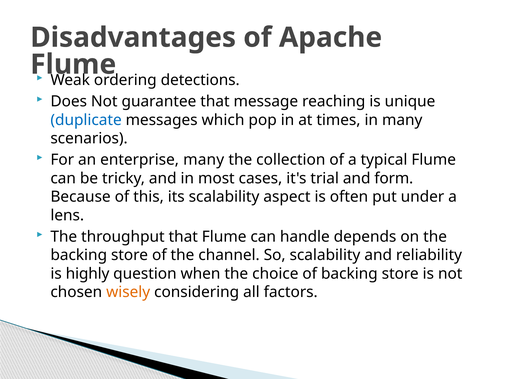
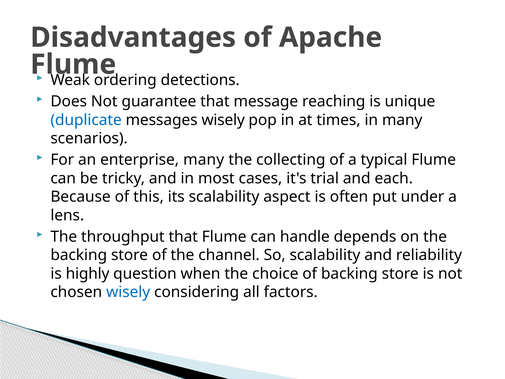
messages which: which -> wisely
collection: collection -> collecting
form: form -> each
wisely at (128, 292) colour: orange -> blue
